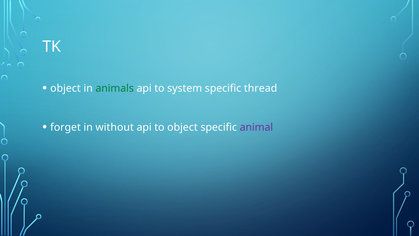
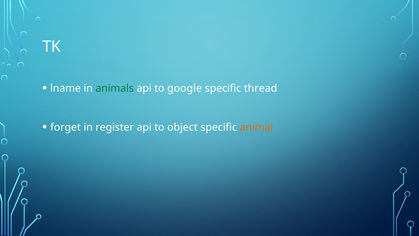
object at (65, 88): object -> lname
system: system -> google
without: without -> register
animal colour: purple -> orange
